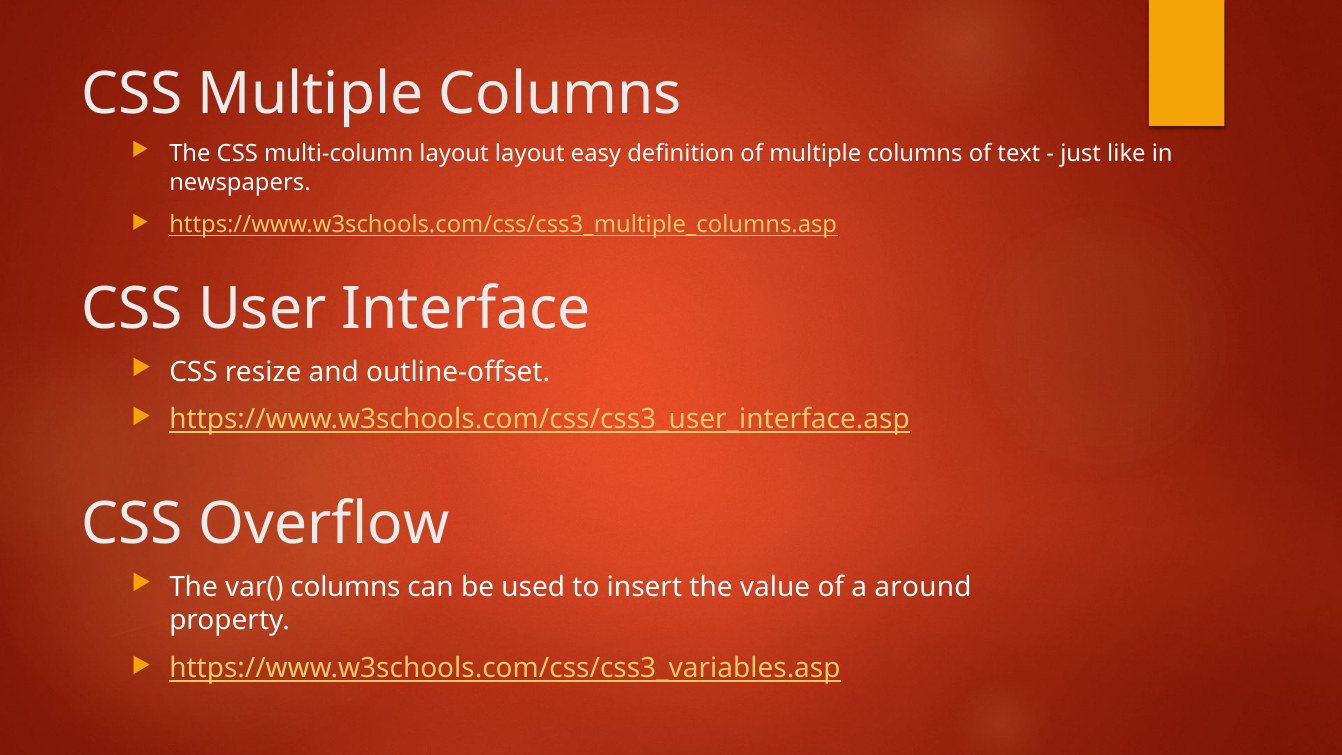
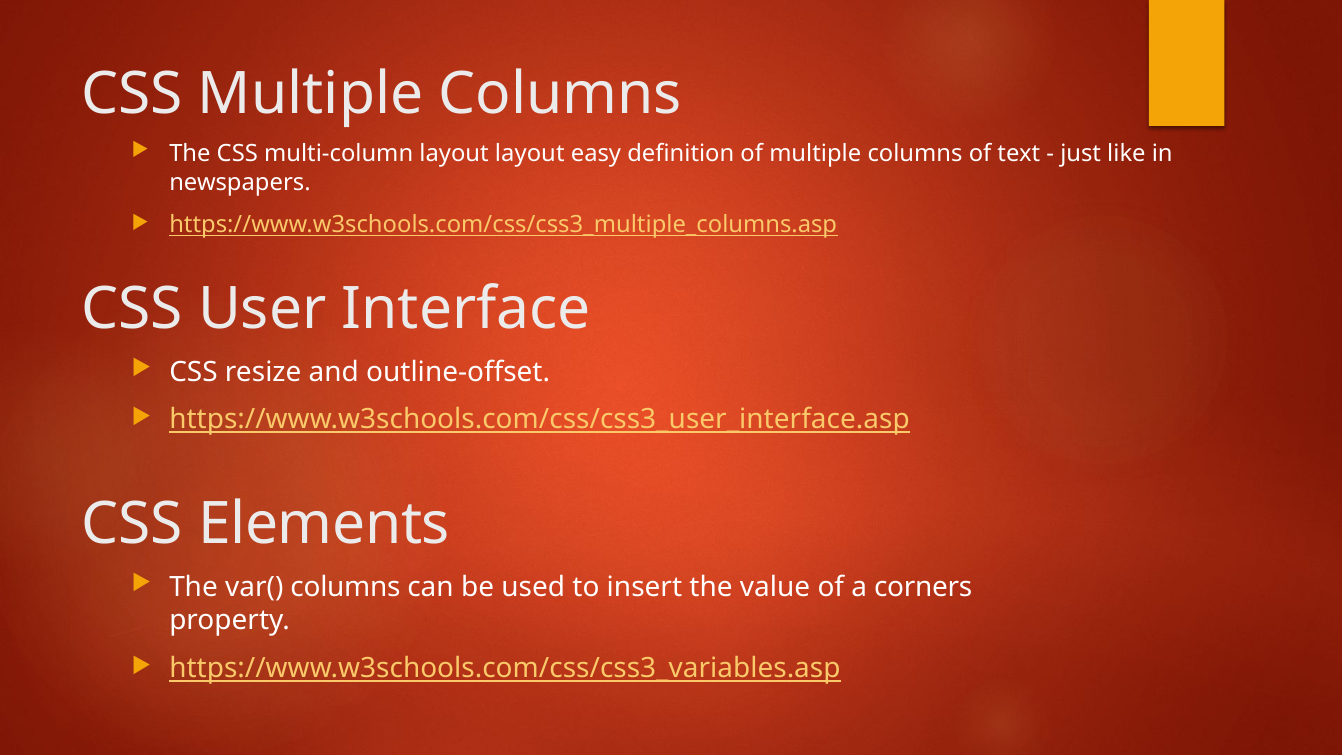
Overflow: Overflow -> Elements
around: around -> corners
